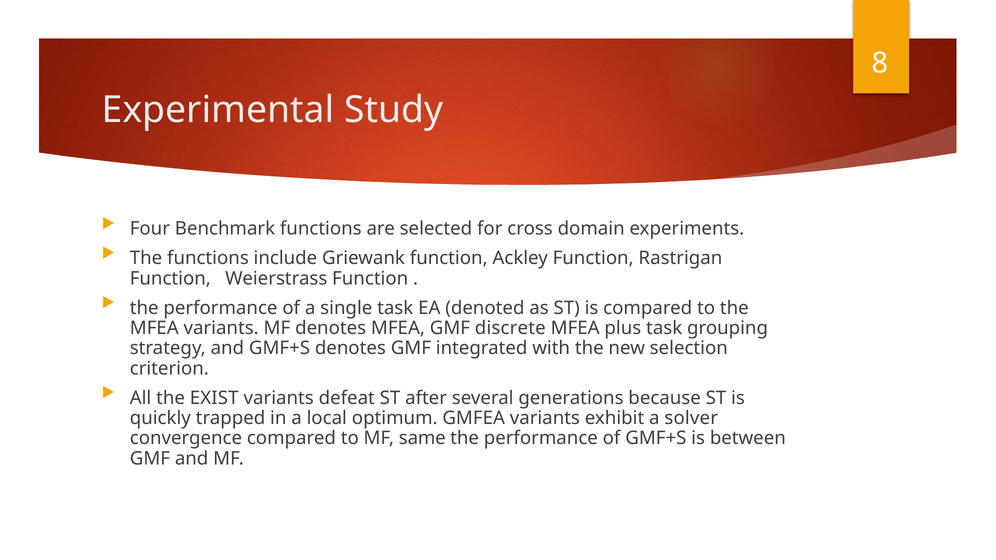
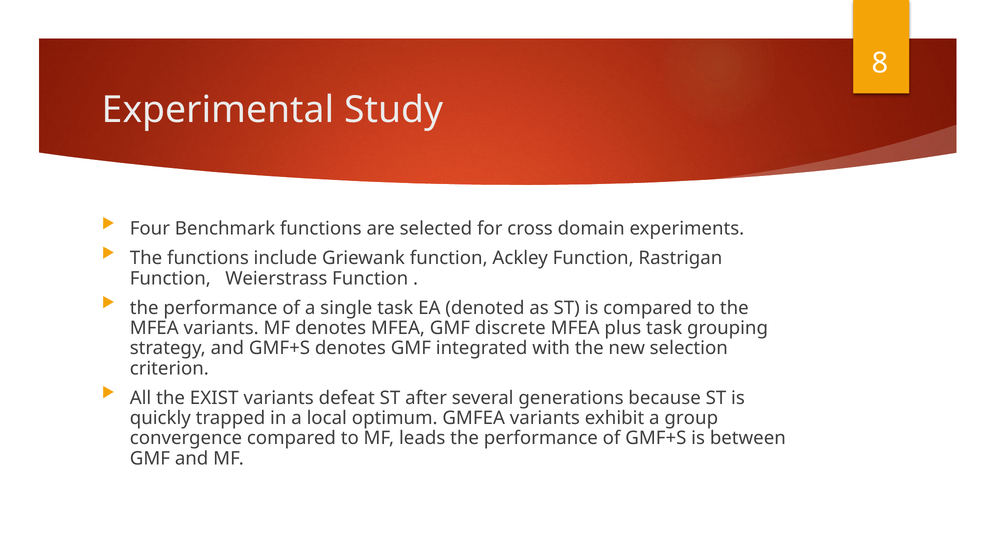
solver: solver -> group
same: same -> leads
